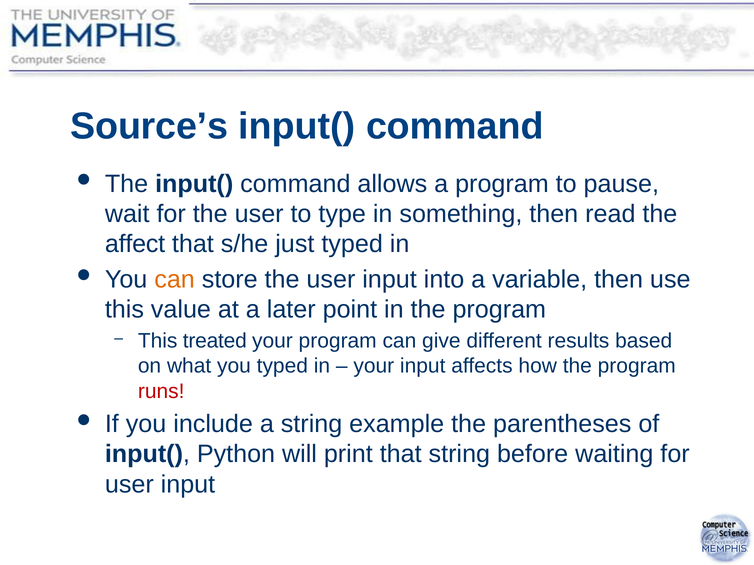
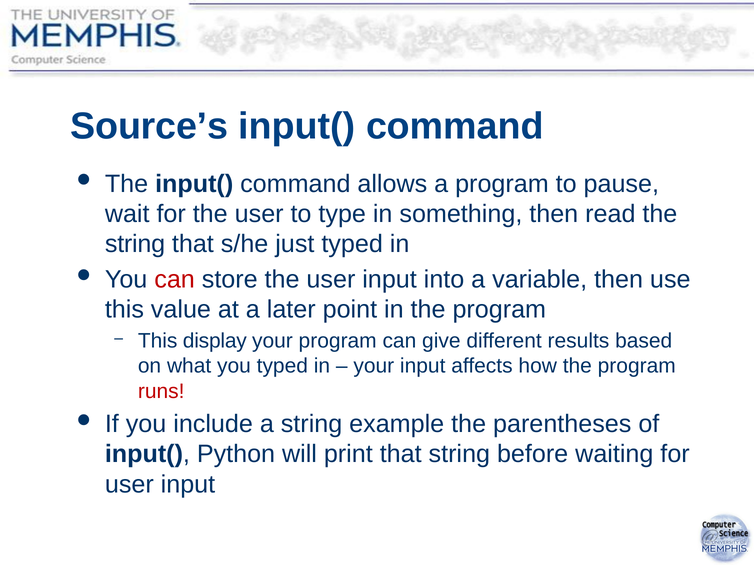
affect at (135, 244): affect -> string
can at (175, 279) colour: orange -> red
treated: treated -> display
